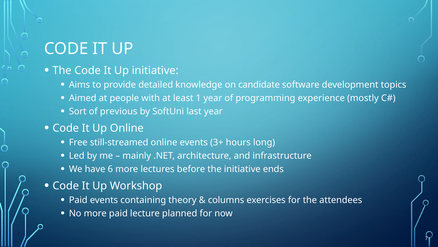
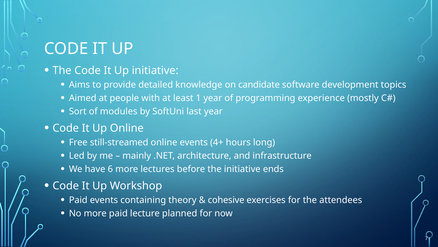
previous: previous -> modules
3+: 3+ -> 4+
columns: columns -> cohesive
